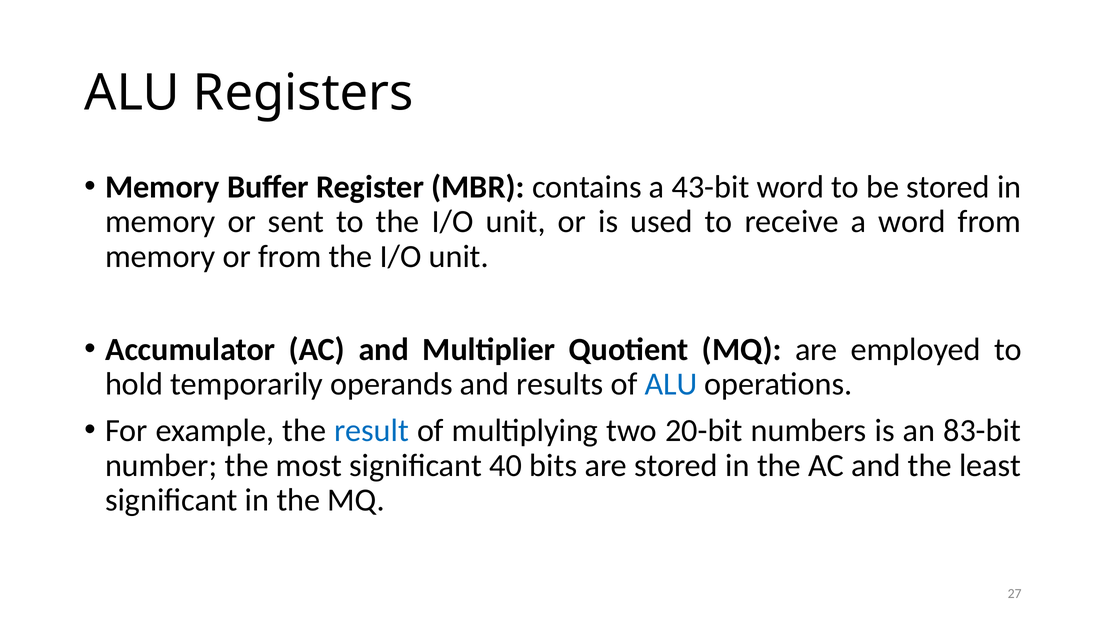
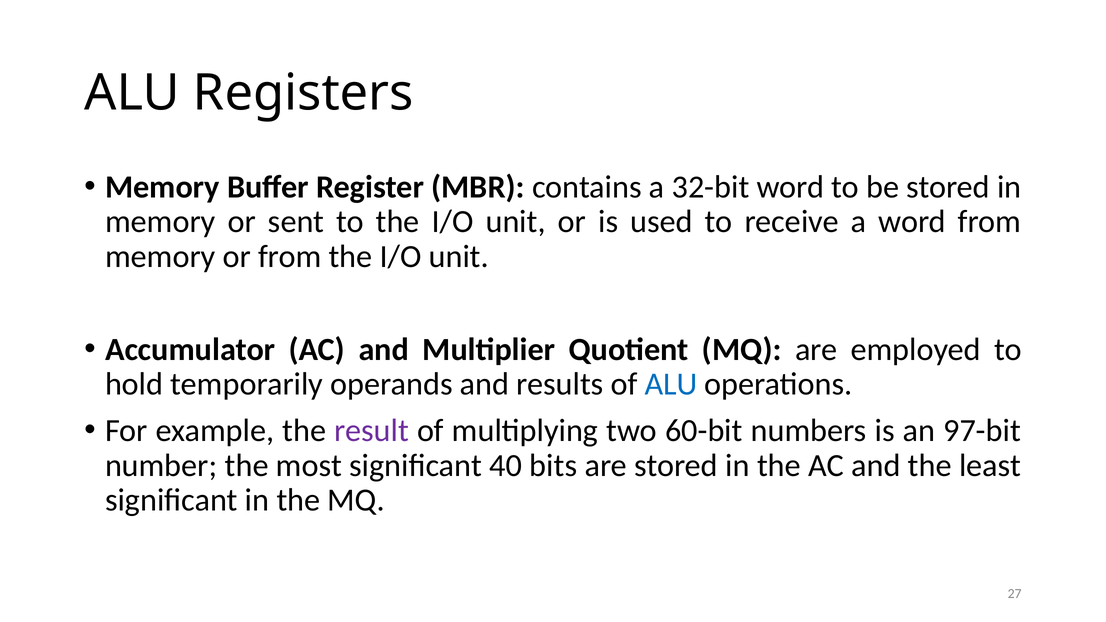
43-bit: 43-bit -> 32-bit
result colour: blue -> purple
20-bit: 20-bit -> 60-bit
83-bit: 83-bit -> 97-bit
